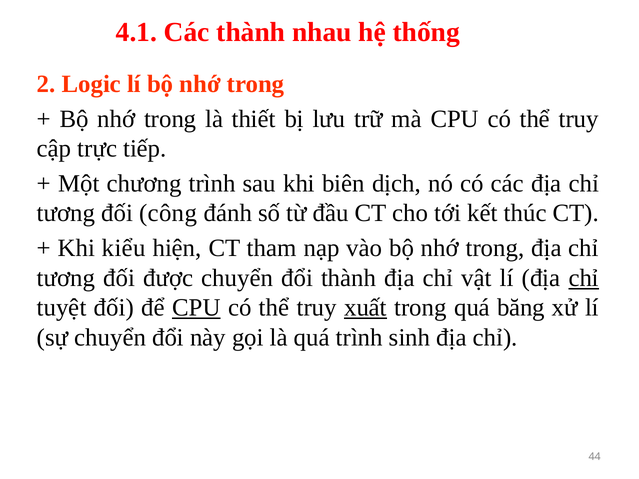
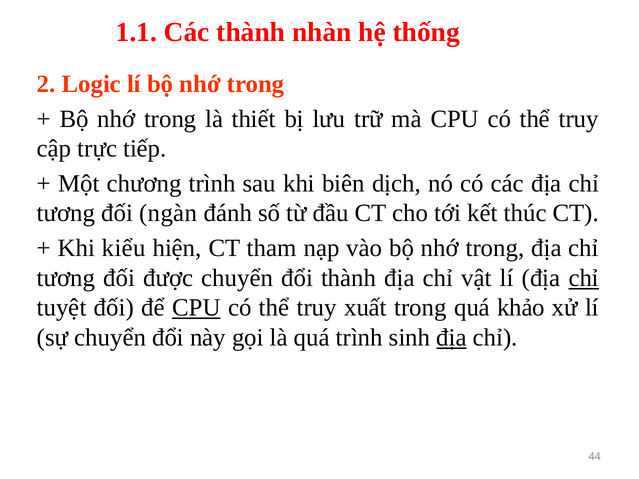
4.1: 4.1 -> 1.1
nhau: nhau -> nhàn
công: công -> ngàn
xuất underline: present -> none
băng: băng -> khảo
địa at (452, 338) underline: none -> present
